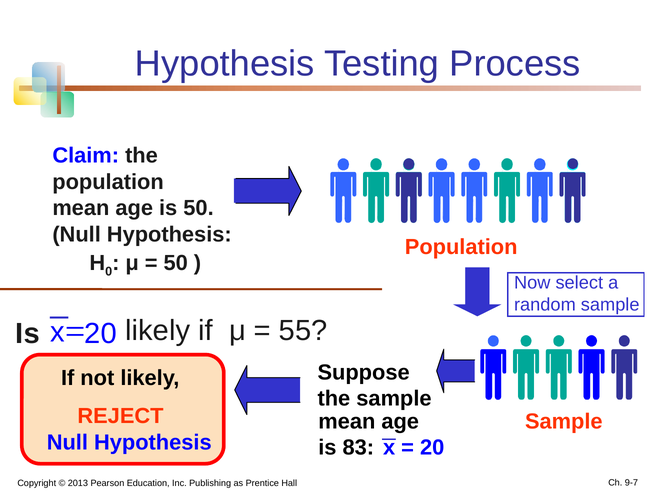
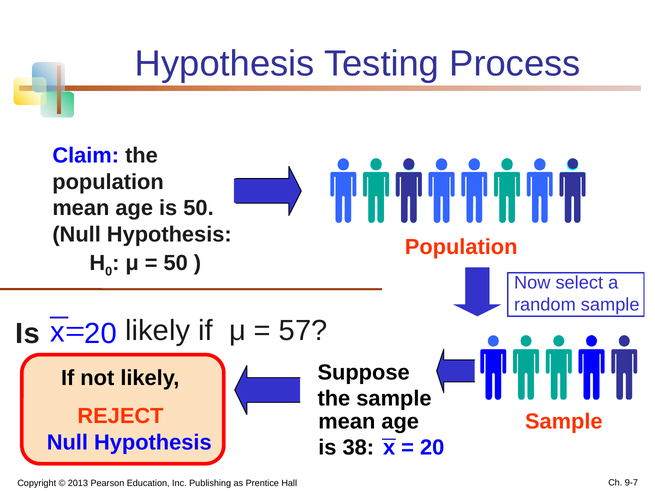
55: 55 -> 57
83: 83 -> 38
